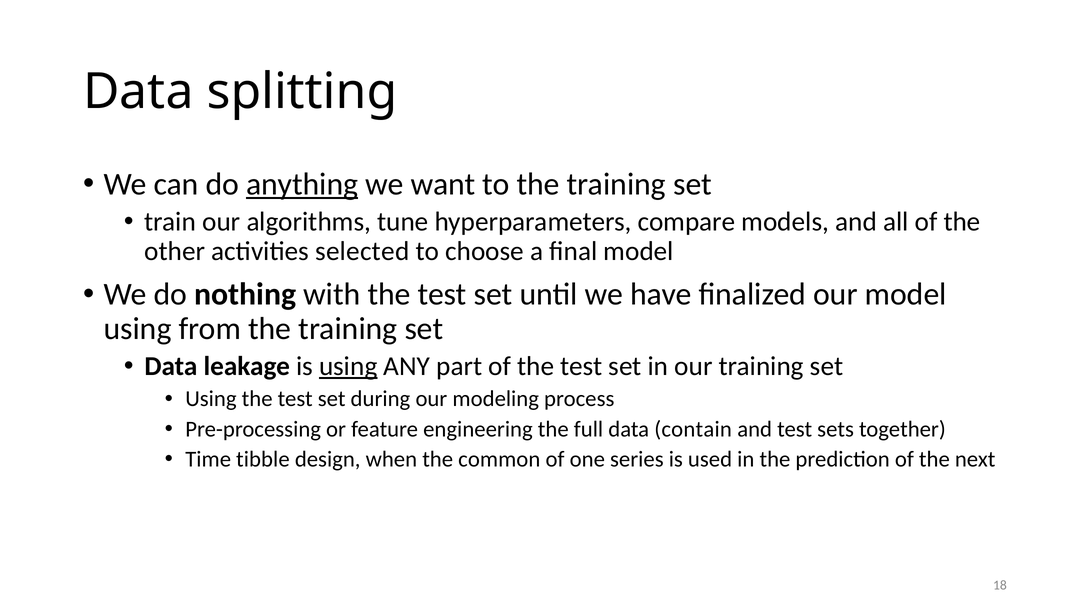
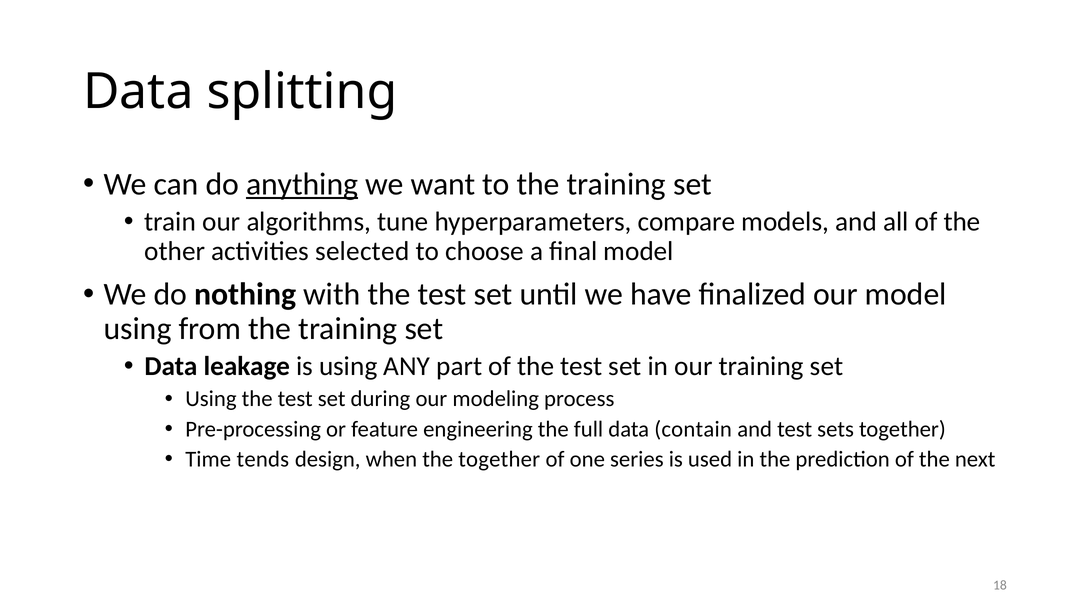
using at (348, 366) underline: present -> none
tibble: tibble -> tends
the common: common -> together
